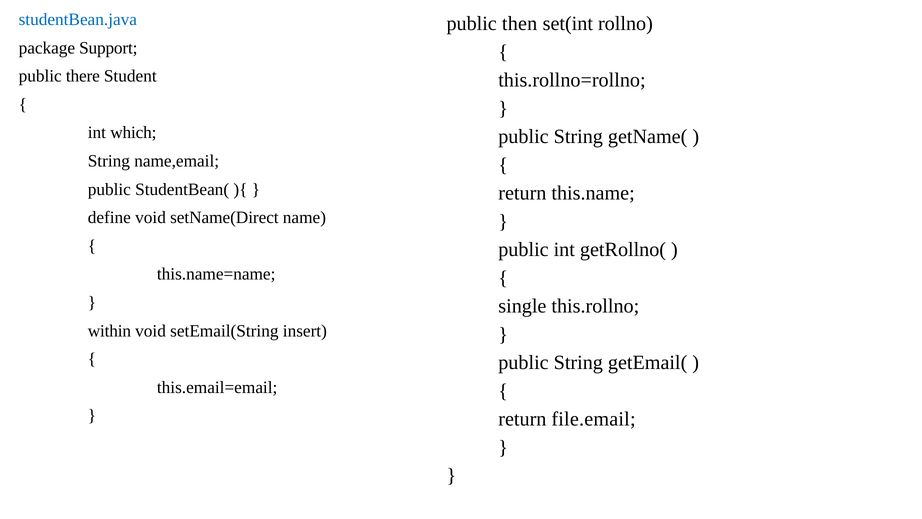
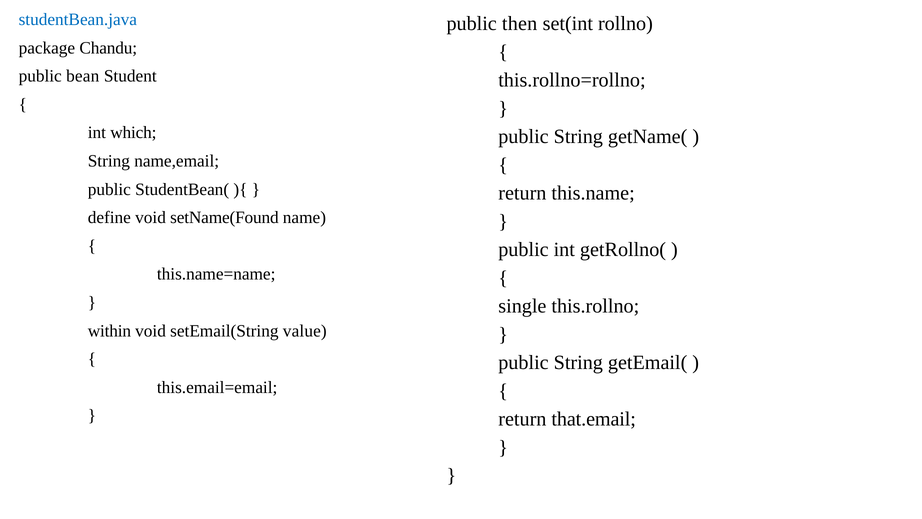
Support: Support -> Chandu
there: there -> bean
setName(Direct: setName(Direct -> setName(Found
insert: insert -> value
file.email: file.email -> that.email
